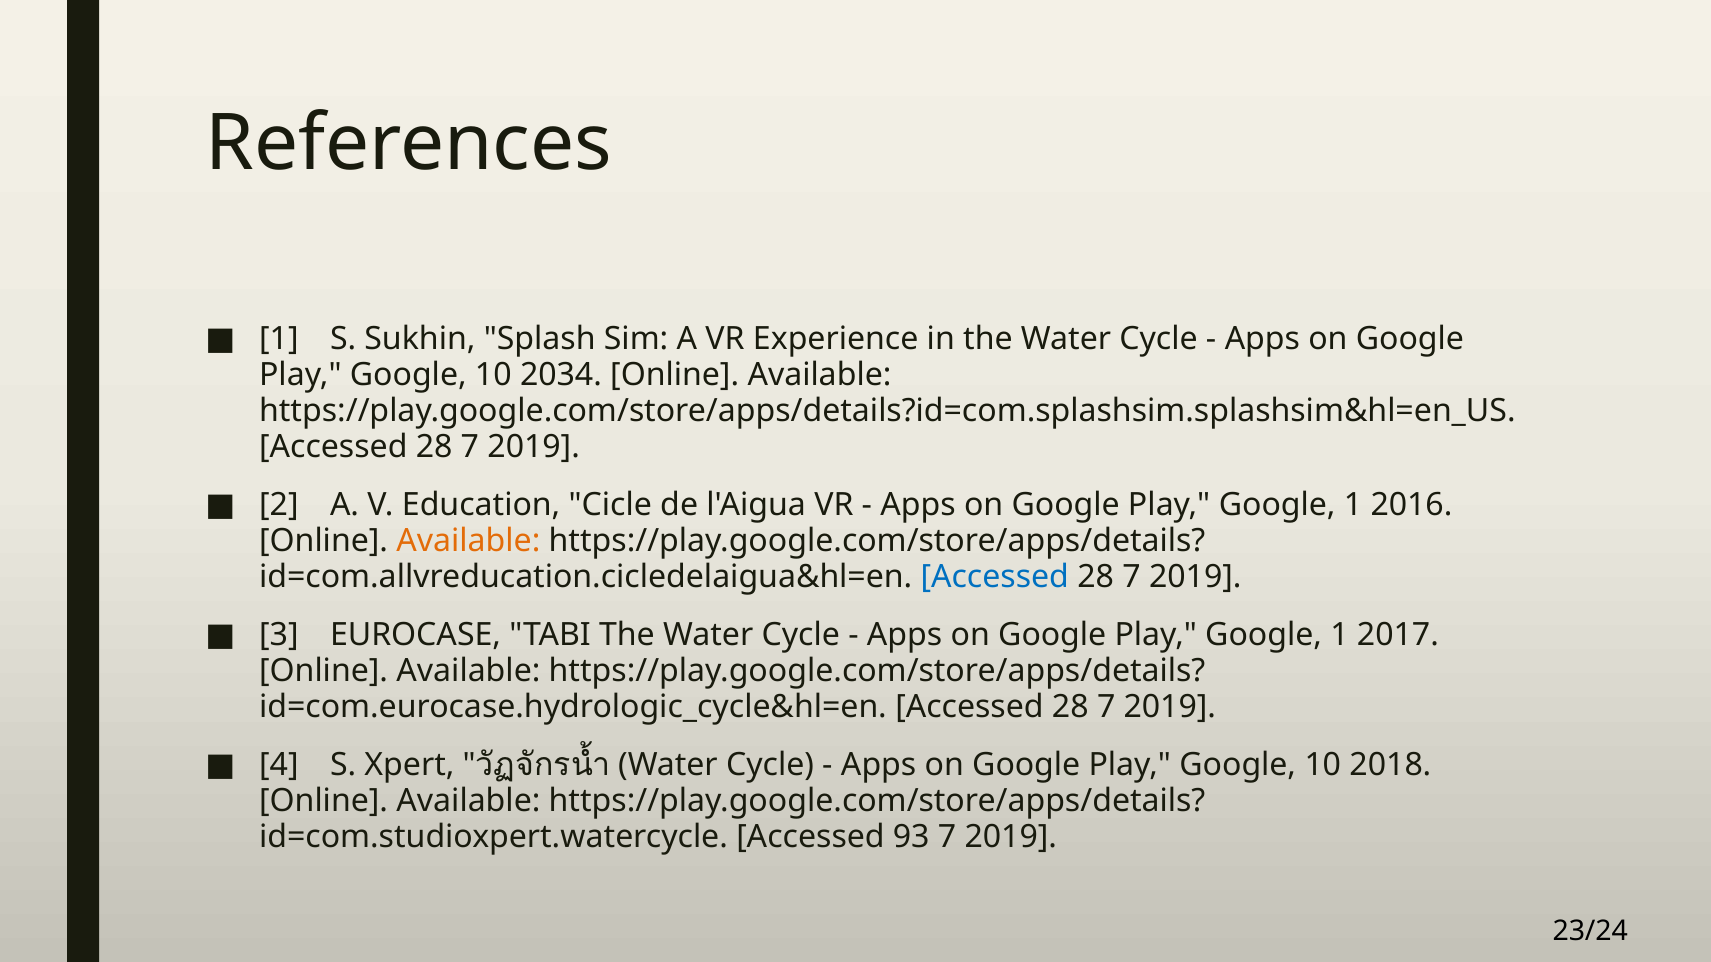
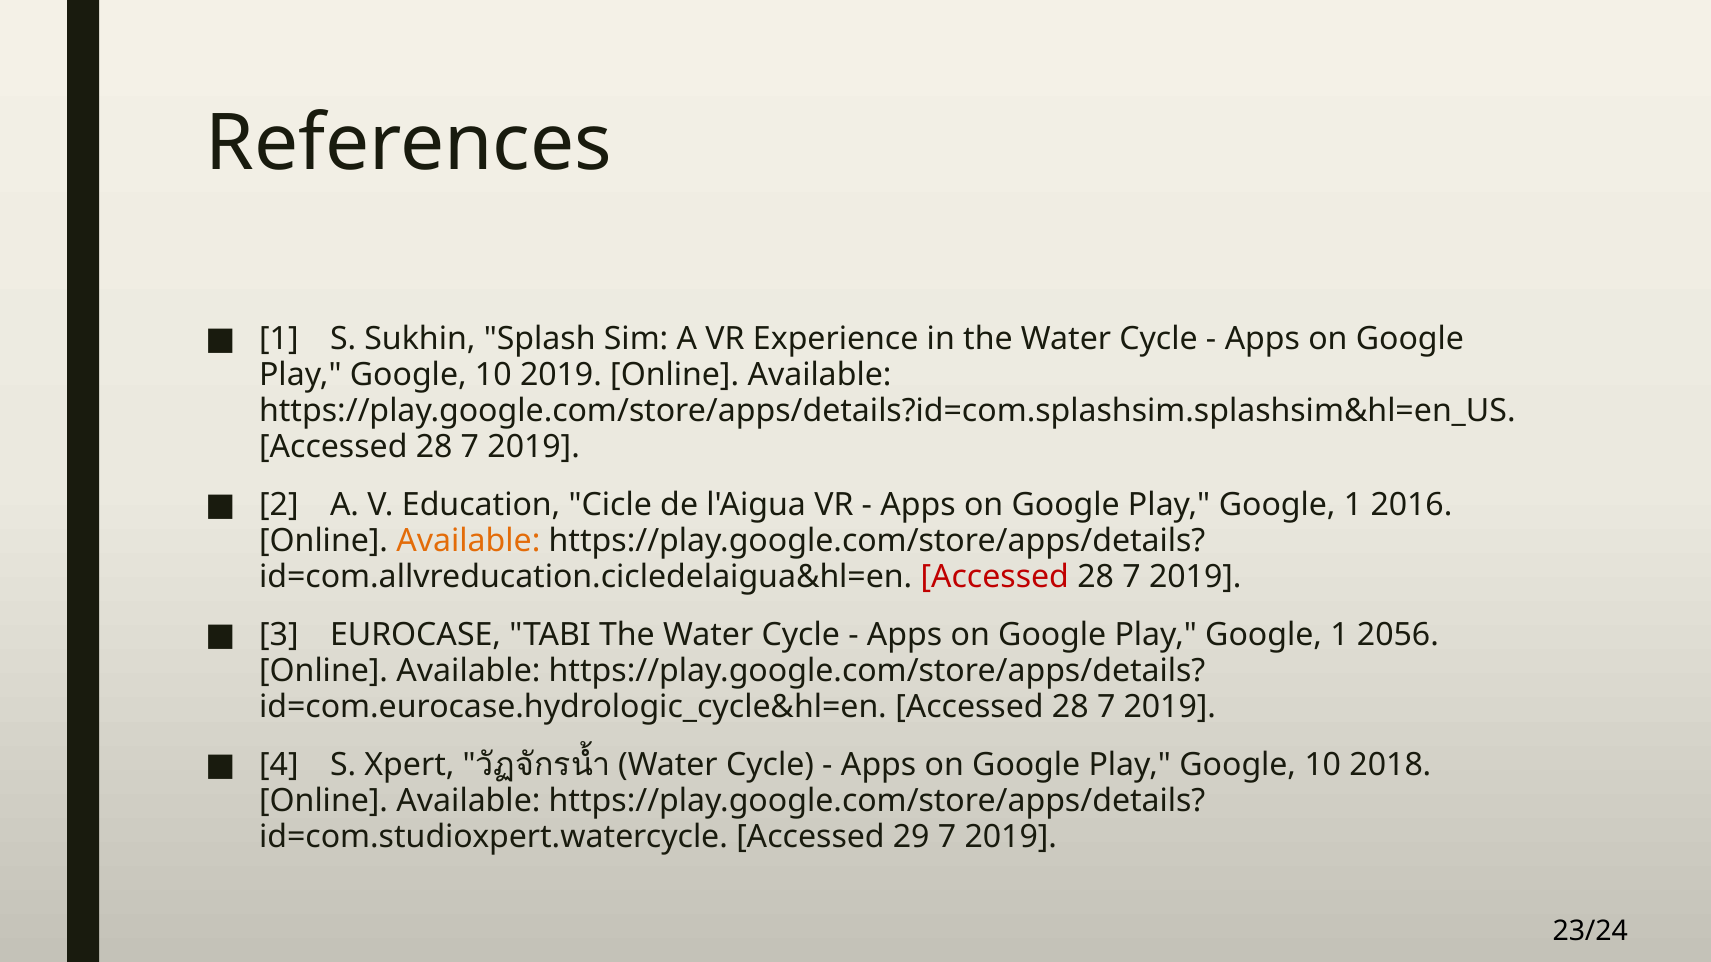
10 2034: 2034 -> 2019
Accessed at (995, 577) colour: blue -> red
2017: 2017 -> 2056
93: 93 -> 29
